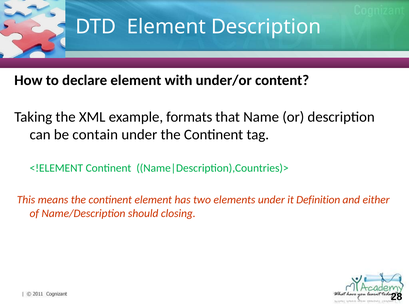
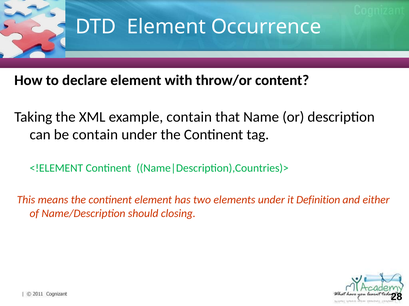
Element Description: Description -> Occurrence
under/or: under/or -> throw/or
example formats: formats -> contain
